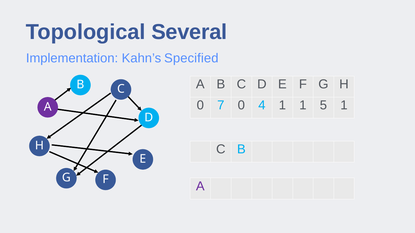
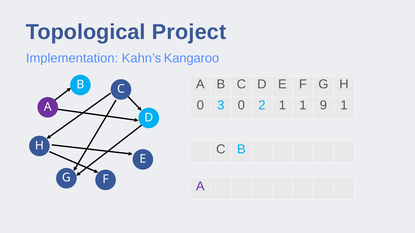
Several: Several -> Project
Specified: Specified -> Kangaroo
7: 7 -> 3
4: 4 -> 2
5: 5 -> 9
